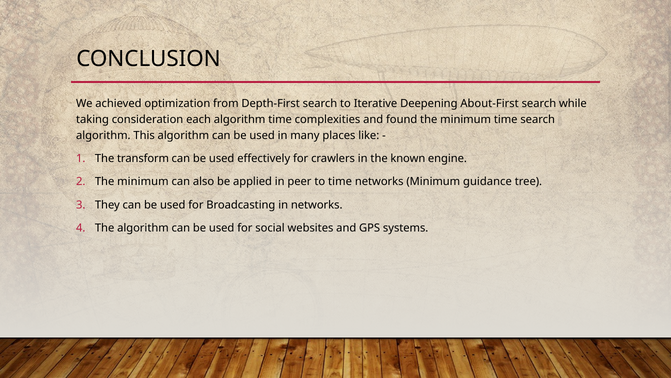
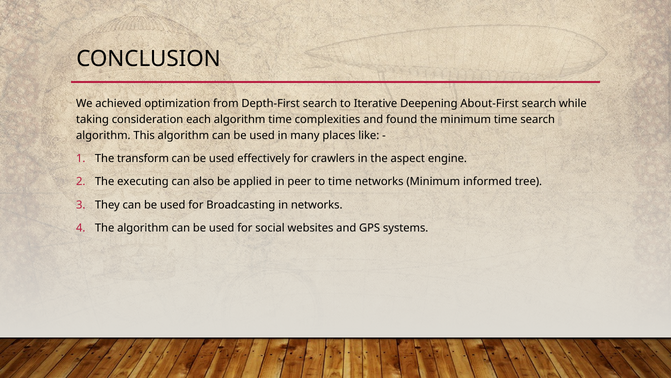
known: known -> aspect
minimum at (143, 181): minimum -> executing
guidance: guidance -> informed
